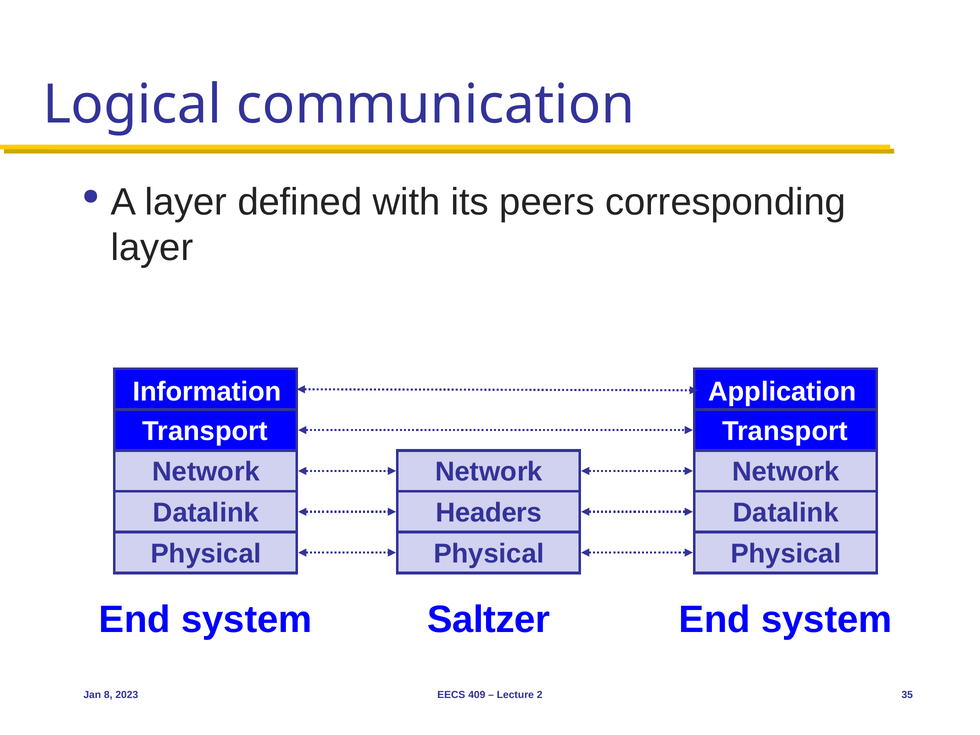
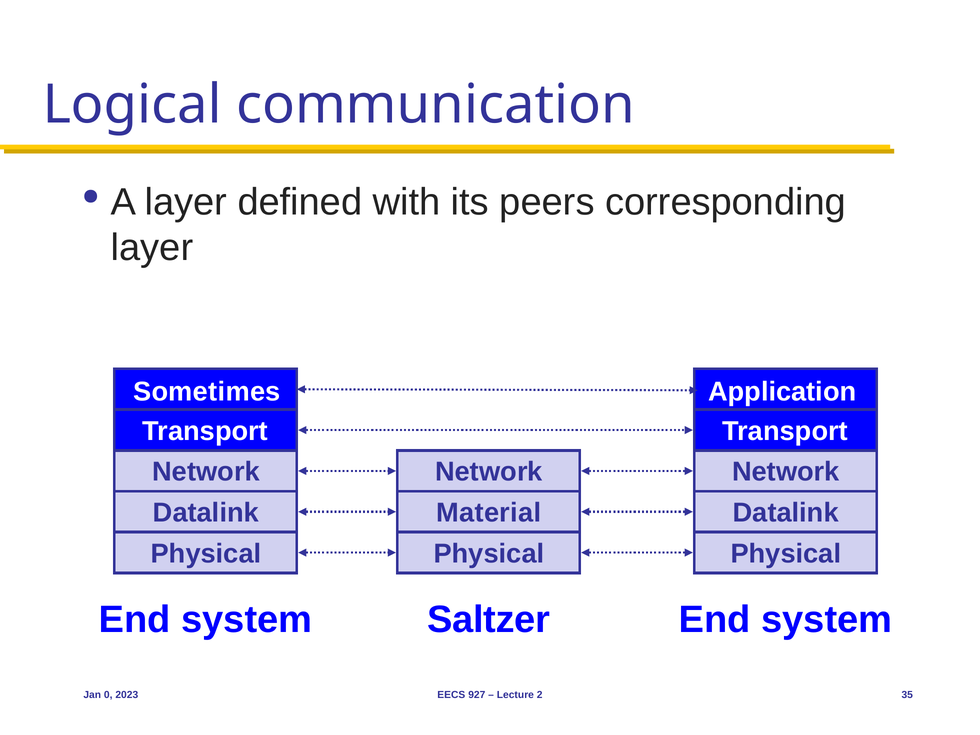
Information: Information -> Sometimes
Headers: Headers -> Material
8: 8 -> 0
409: 409 -> 927
